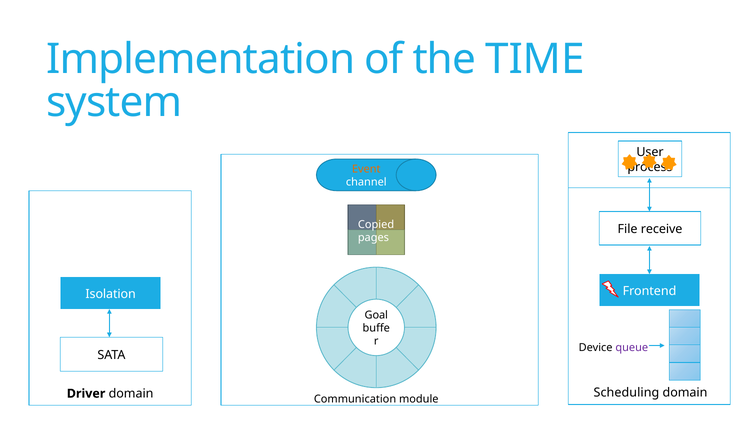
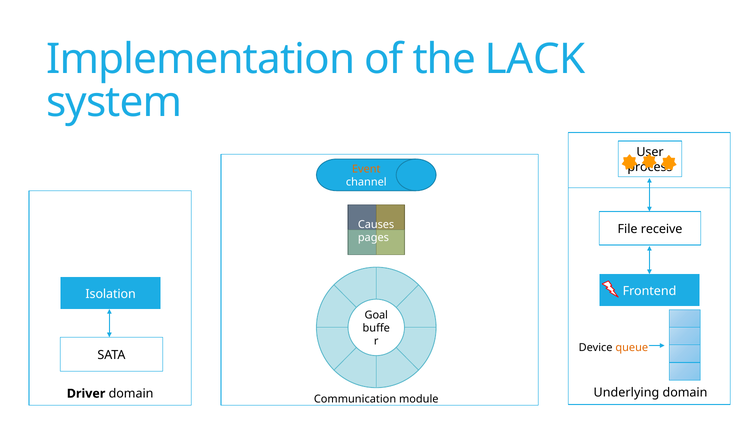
TIME: TIME -> LACK
Copied: Copied -> Causes
queue colour: purple -> orange
Scheduling: Scheduling -> Underlying
